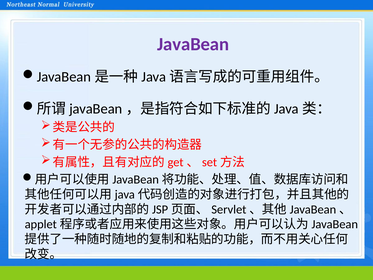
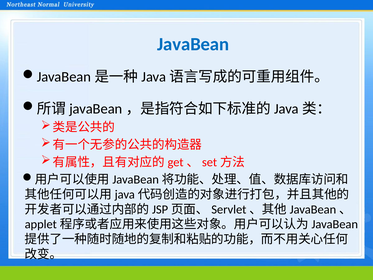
JavaBean colour: purple -> blue
